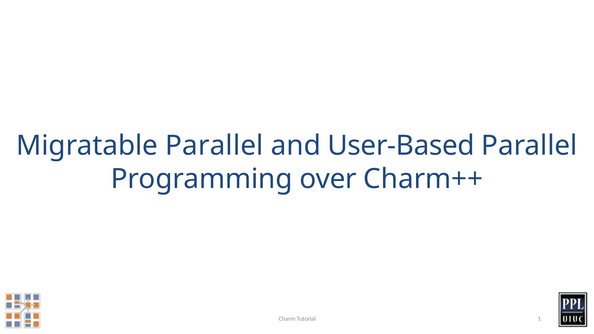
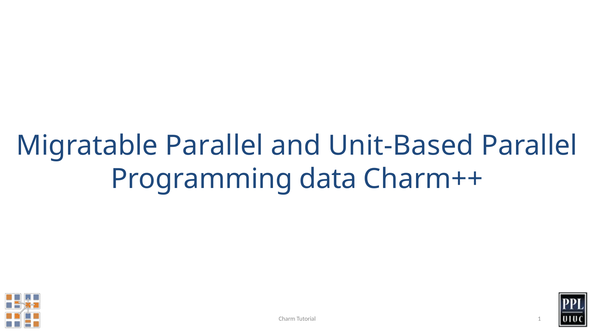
User-Based: User-Based -> Unit-Based
over: over -> data
